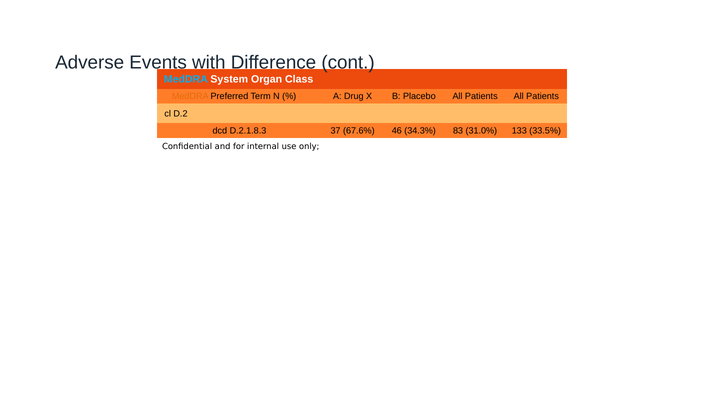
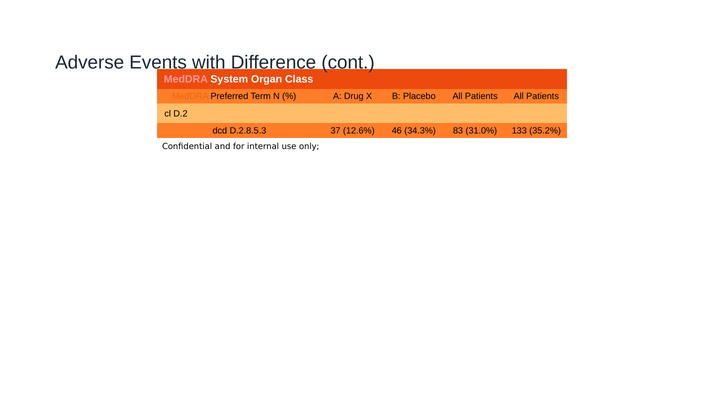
MedDRA at (186, 79) colour: light blue -> pink
D.2.1.8.3: D.2.1.8.3 -> D.2.8.5.3
67.6%: 67.6% -> 12.6%
33.5%: 33.5% -> 35.2%
